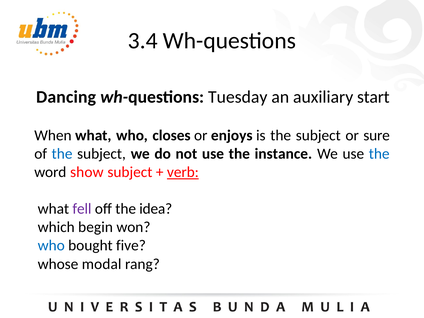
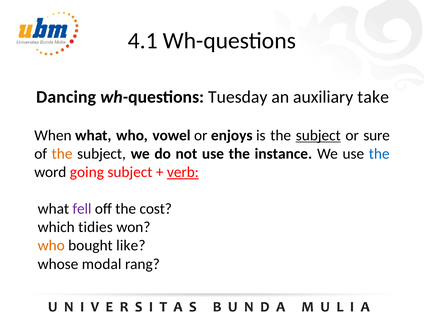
3.4: 3.4 -> 4.1
start: start -> take
closes: closes -> vowel
subject at (318, 135) underline: none -> present
the at (62, 154) colour: blue -> orange
show: show -> going
idea: idea -> cost
begin: begin -> tidies
who at (51, 246) colour: blue -> orange
five: five -> like
